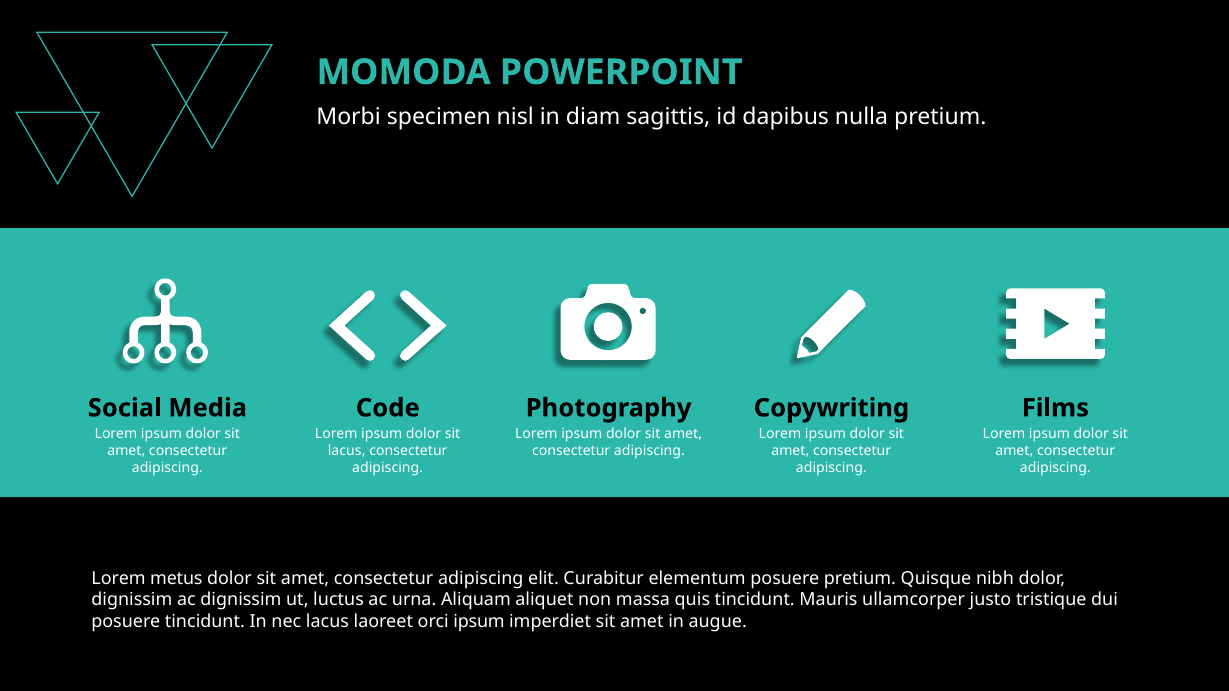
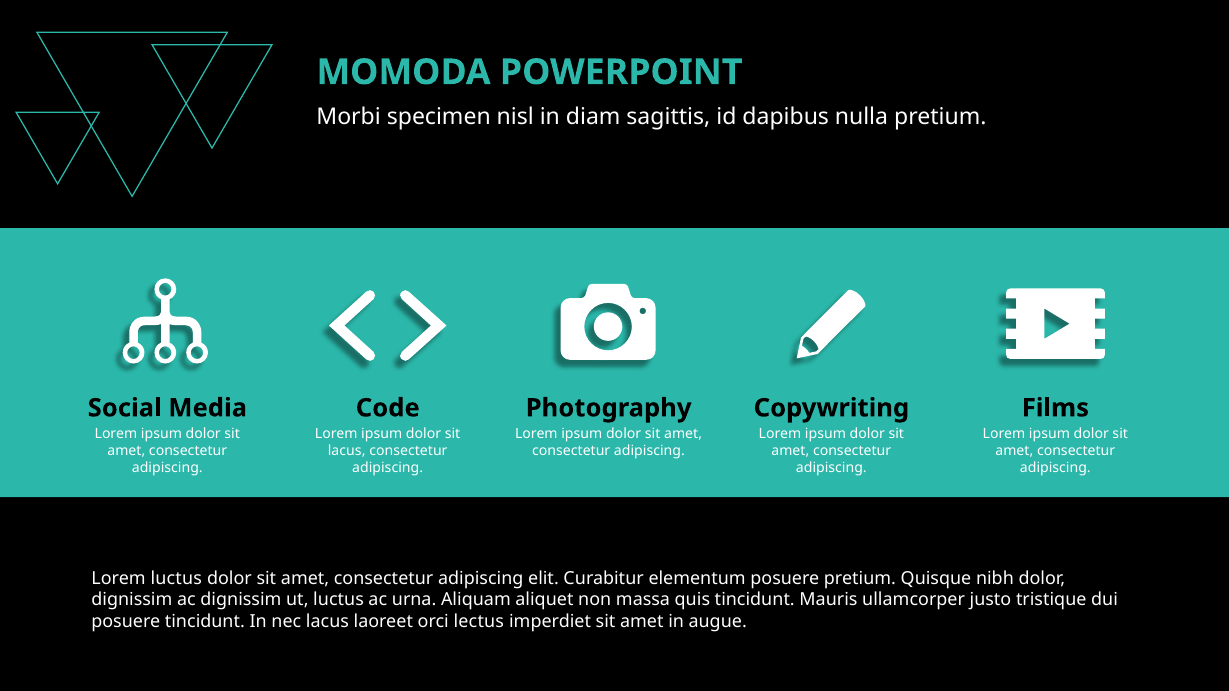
Lorem metus: metus -> luctus
orci ipsum: ipsum -> lectus
